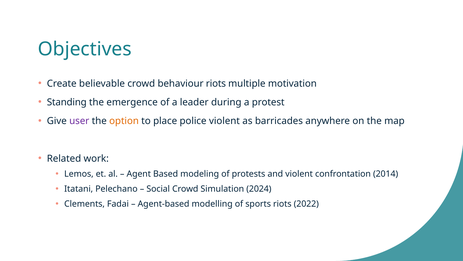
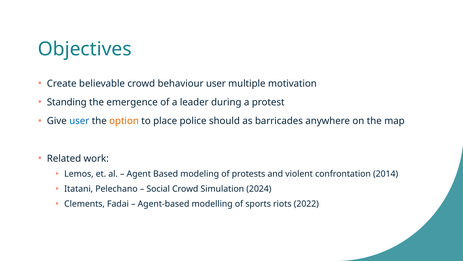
behaviour riots: riots -> user
user at (79, 121) colour: purple -> blue
police violent: violent -> should
